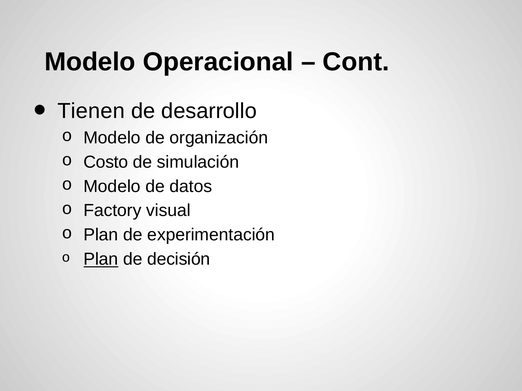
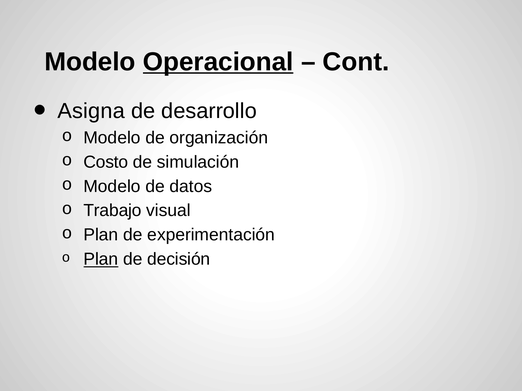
Operacional underline: none -> present
Tienen: Tienen -> Asigna
Factory: Factory -> Trabajo
